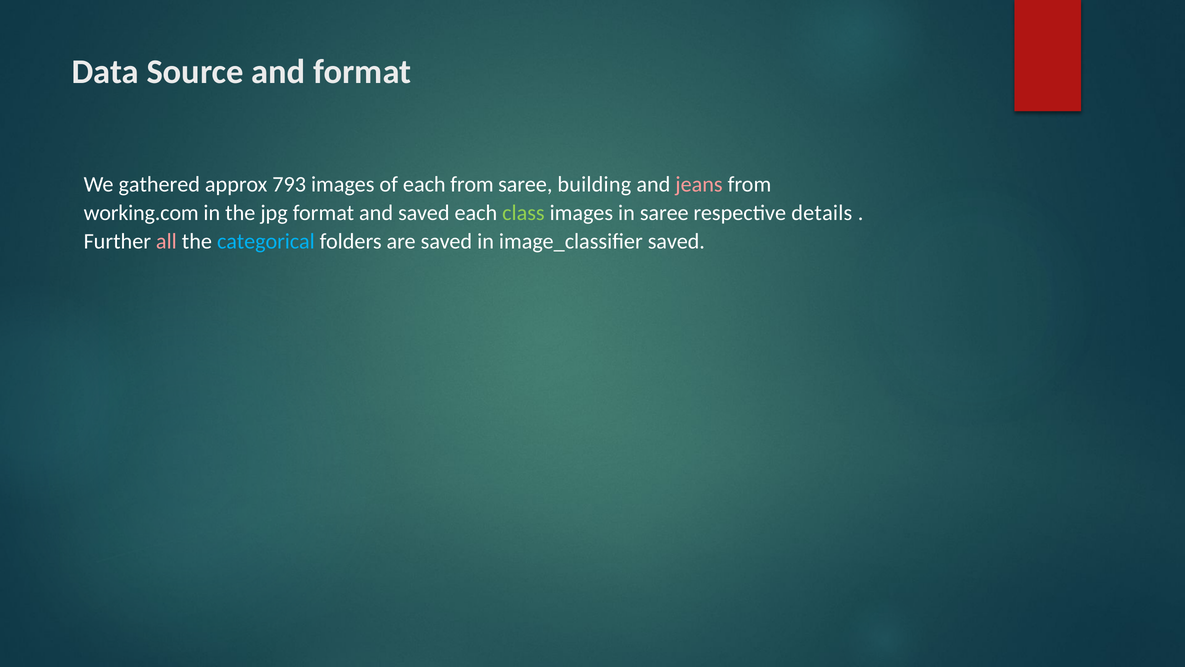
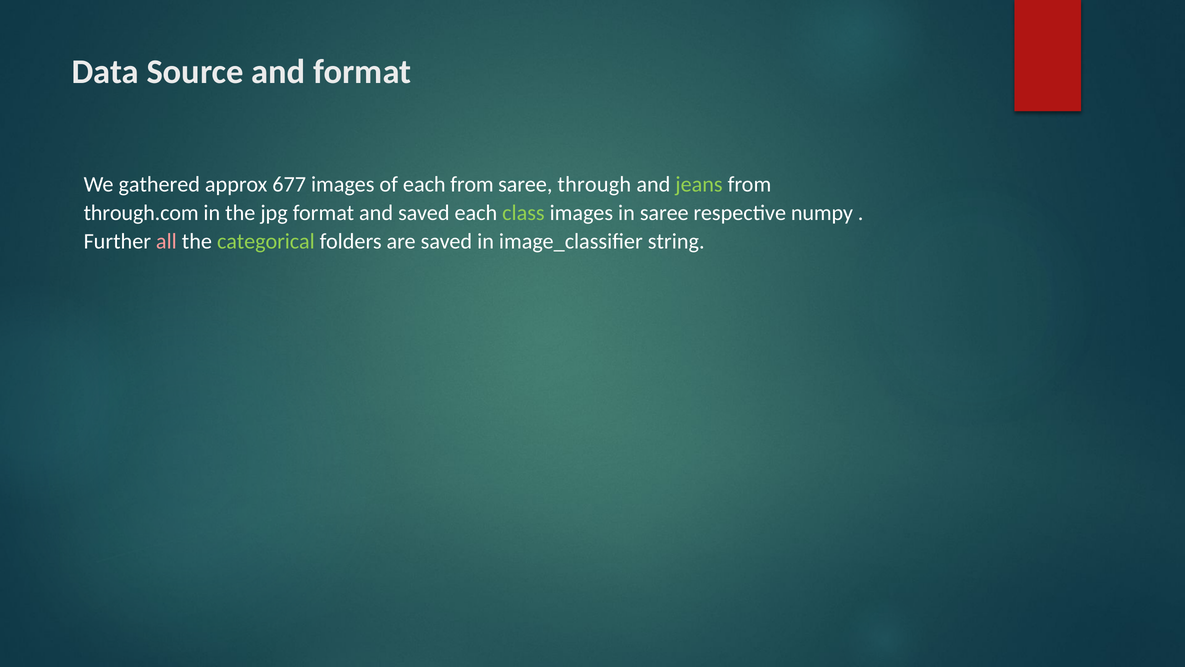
793: 793 -> 677
building: building -> through
jeans colour: pink -> light green
working.com: working.com -> through.com
details: details -> numpy
categorical colour: light blue -> light green
image_classifier saved: saved -> string
